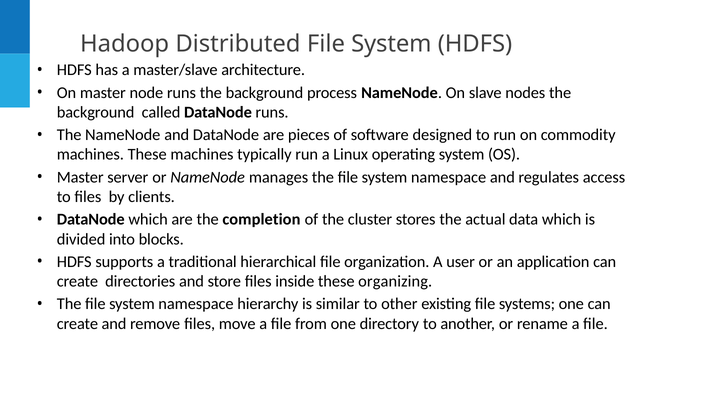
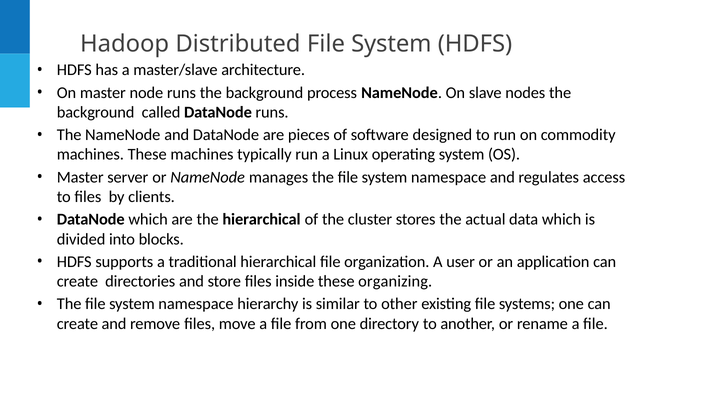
the completion: completion -> hierarchical
